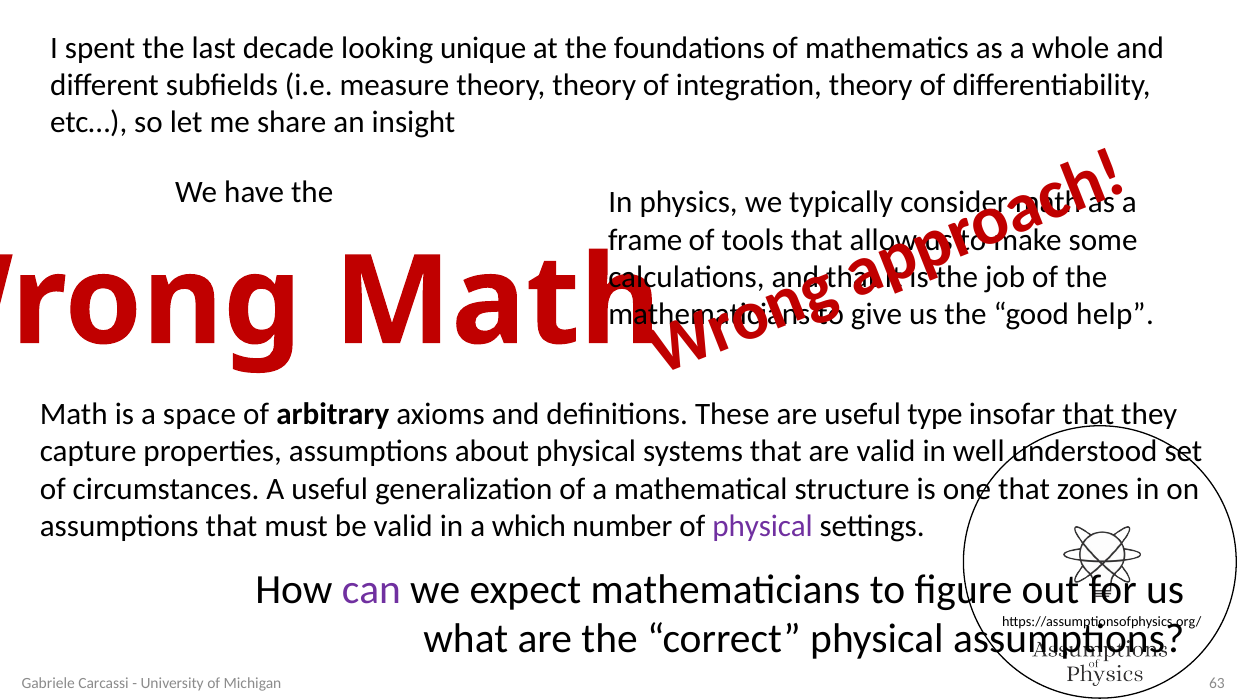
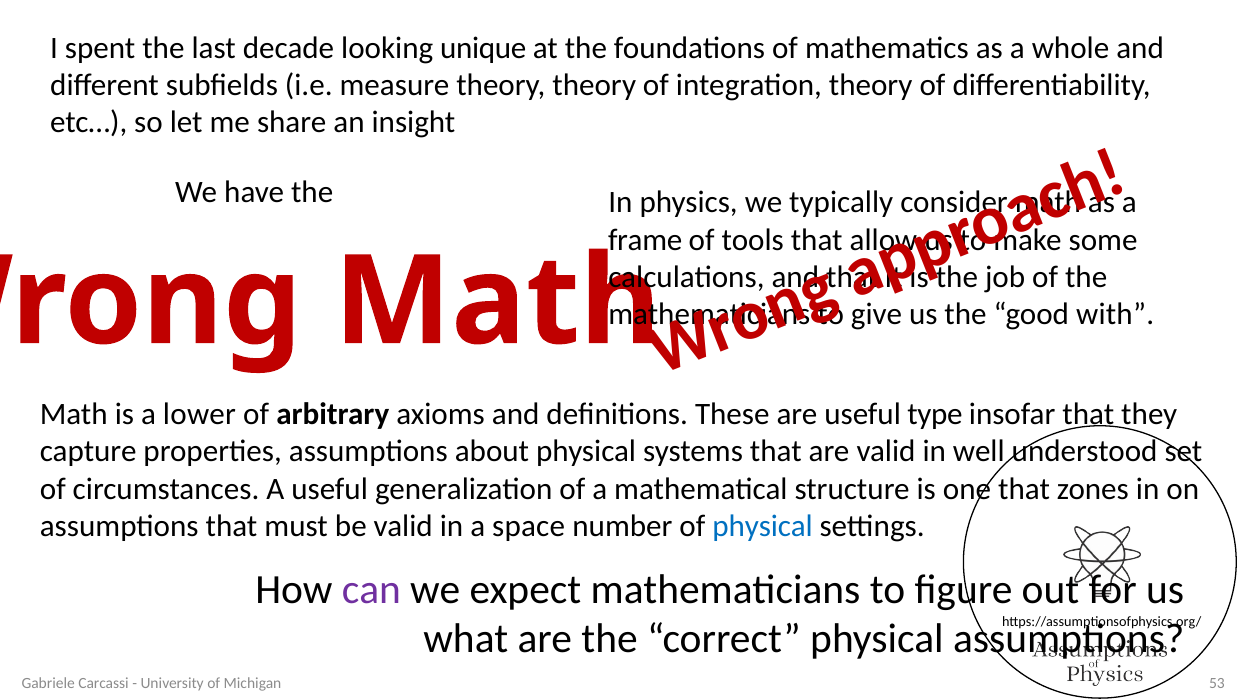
help: help -> with
space: space -> lower
which: which -> space
physical at (763, 526) colour: purple -> blue
63: 63 -> 53
